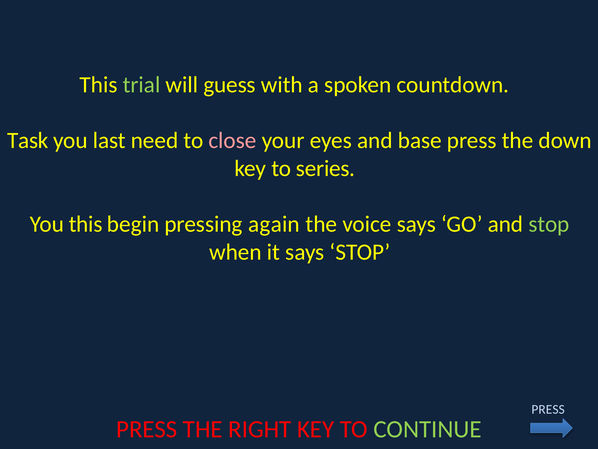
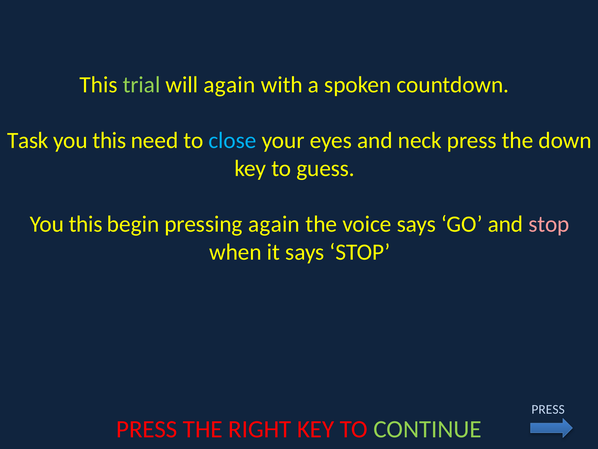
will guess: guess -> again
last at (109, 140): last -> this
close colour: pink -> light blue
base: base -> neck
series: series -> guess
stop at (549, 224) colour: light green -> pink
